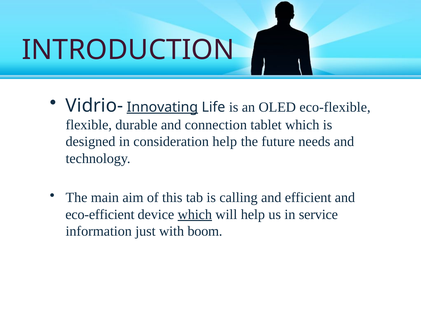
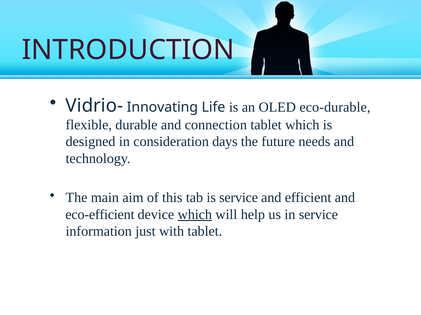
Innovating underline: present -> none
eco-flexible: eco-flexible -> eco-durable
consideration help: help -> days
is calling: calling -> service
with boom: boom -> tablet
